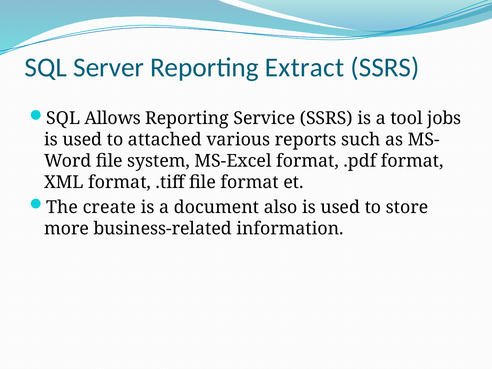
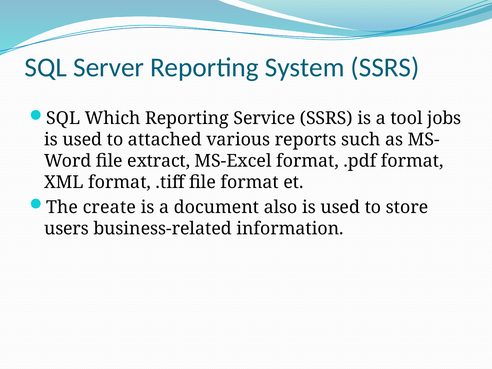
Extract: Extract -> System
Allows: Allows -> Which
system: system -> extract
more: more -> users
